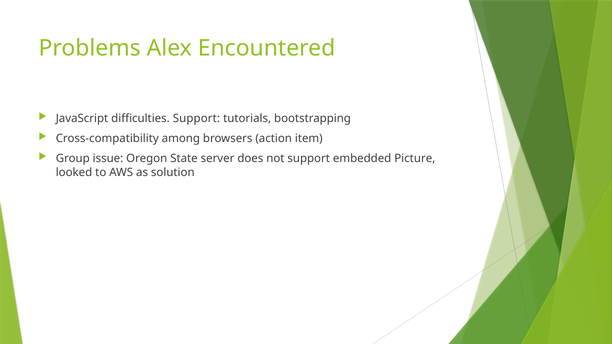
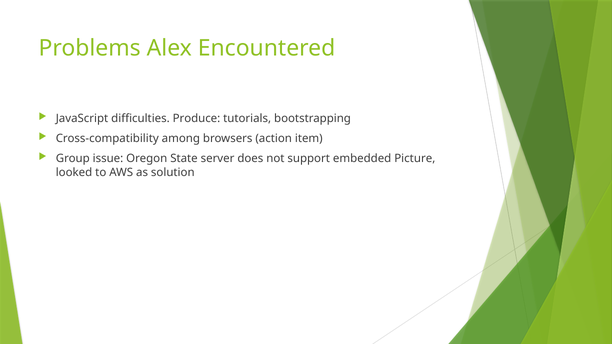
difficulties Support: Support -> Produce
